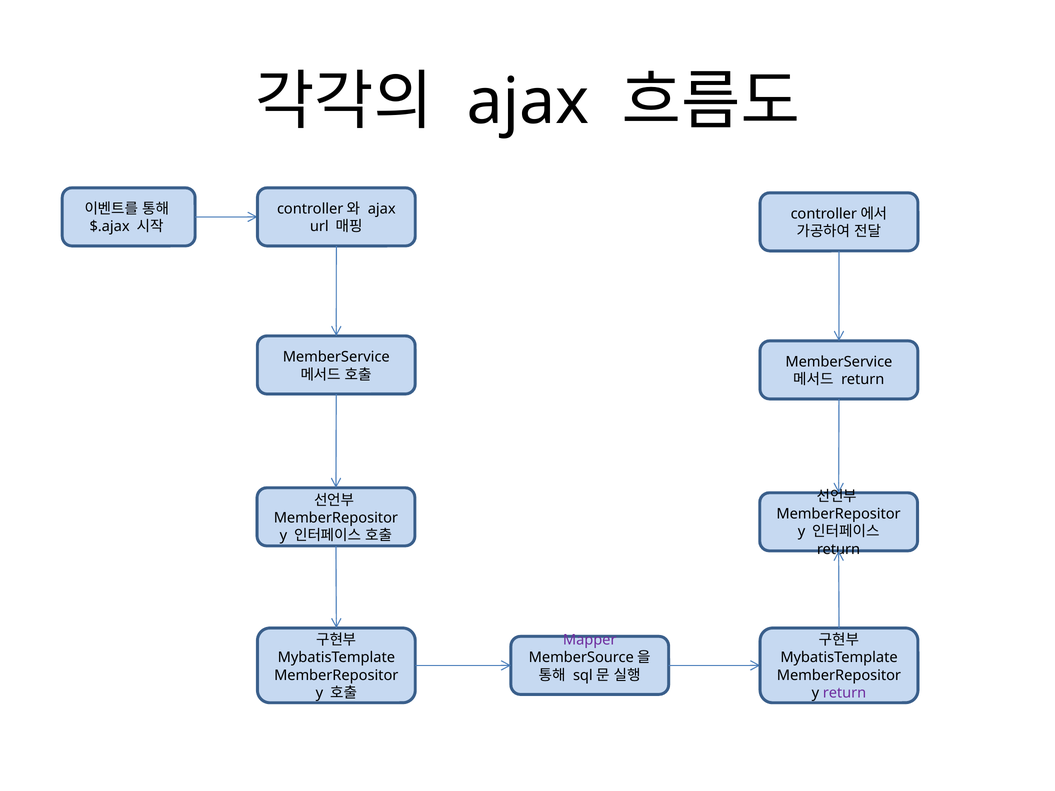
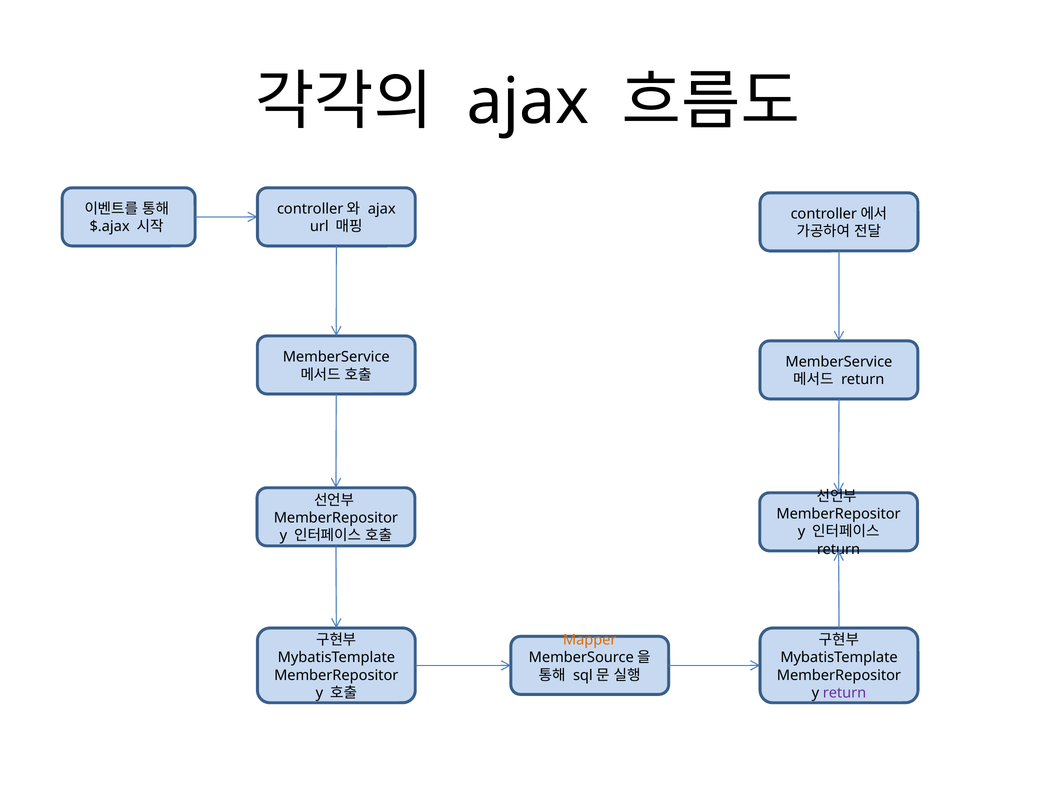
Mapper colour: purple -> orange
